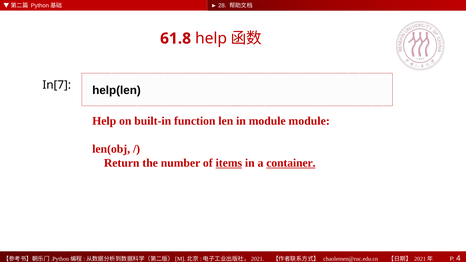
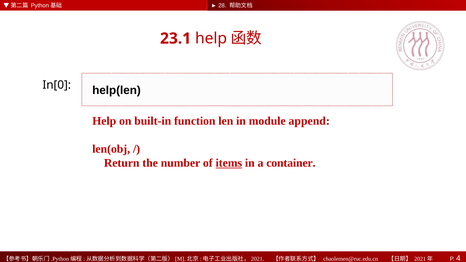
61.8: 61.8 -> 23.1
In[7: In[7 -> In[0
module module: module -> append
container underline: present -> none
